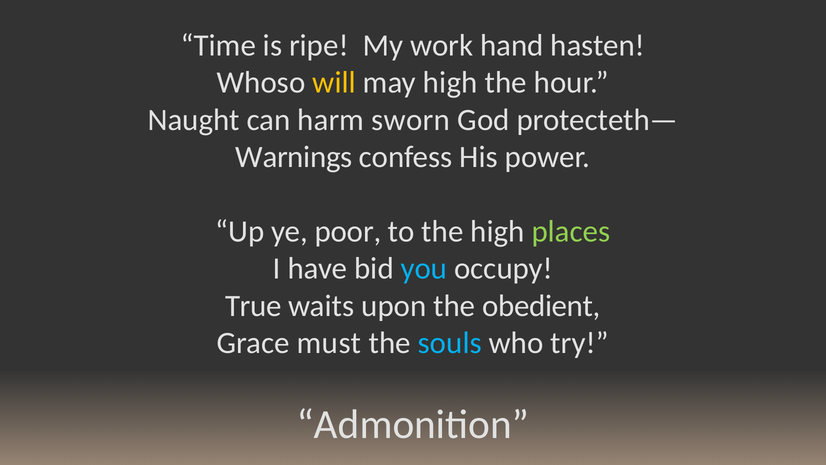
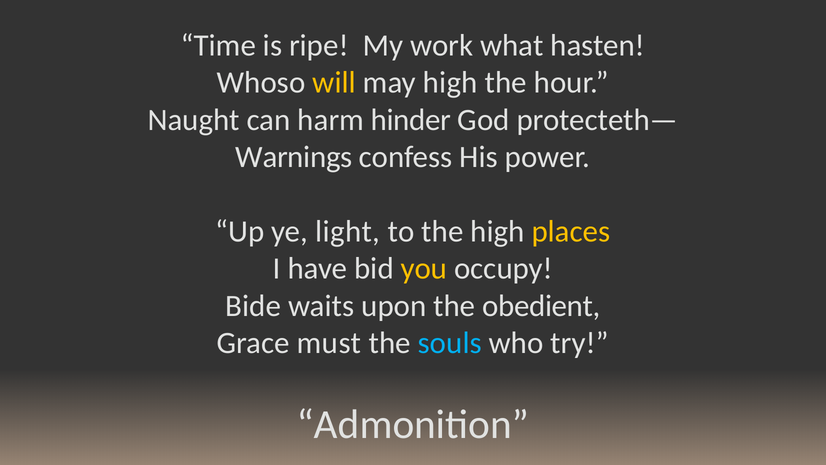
hand: hand -> what
sworn: sworn -> hinder
poor: poor -> light
places colour: light green -> yellow
you colour: light blue -> yellow
True: True -> Bide
